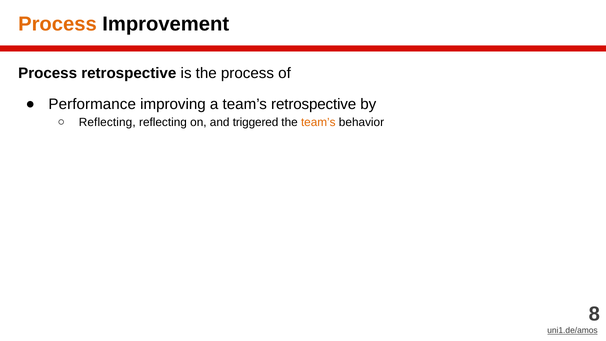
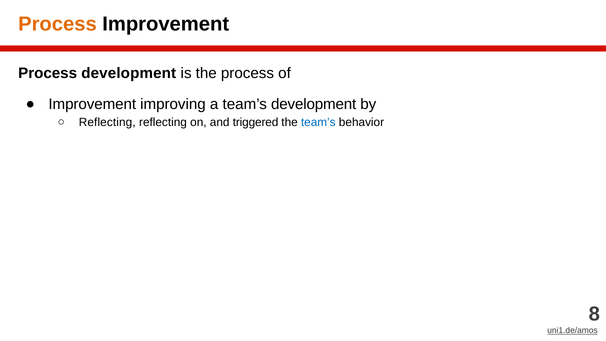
Process retrospective: retrospective -> development
Performance at (92, 104): Performance -> Improvement
team’s retrospective: retrospective -> development
team’s at (318, 122) colour: orange -> blue
